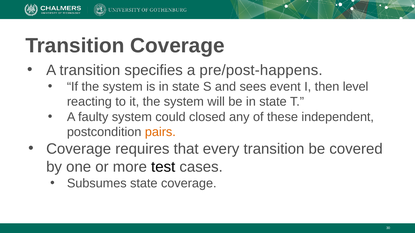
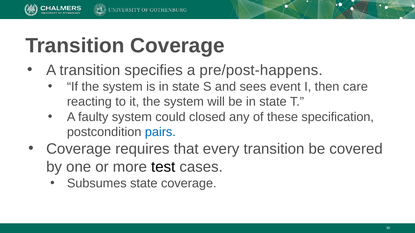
level: level -> care
independent: independent -> specification
pairs colour: orange -> blue
